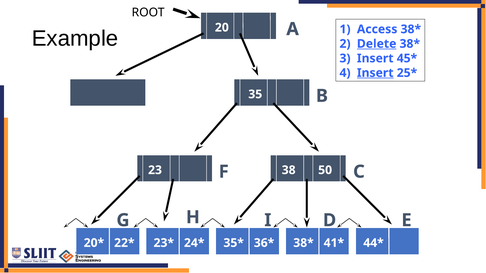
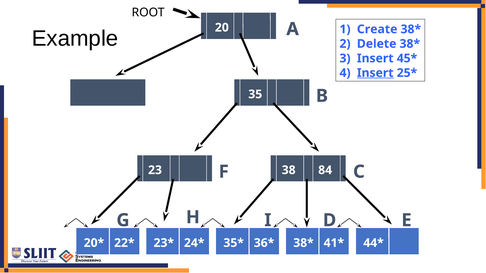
Access: Access -> Create
Delete underline: present -> none
50: 50 -> 84
